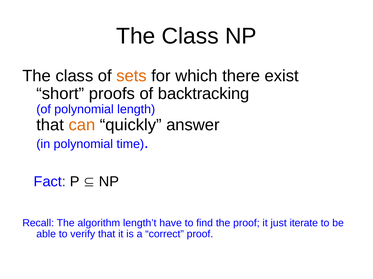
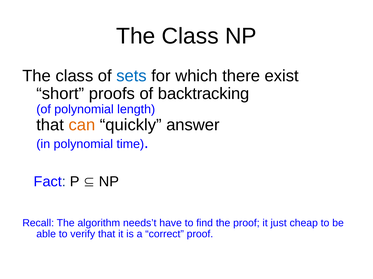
sets colour: orange -> blue
length’t: length’t -> needs’t
iterate: iterate -> cheap
